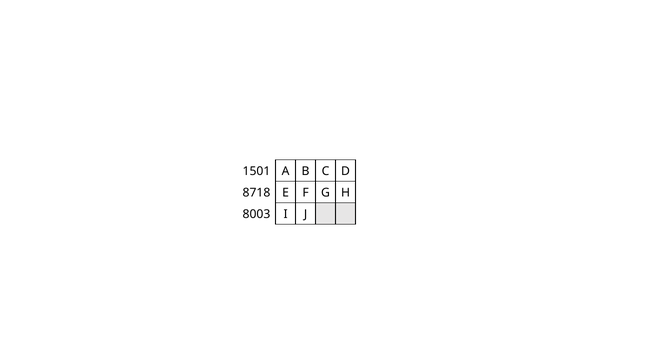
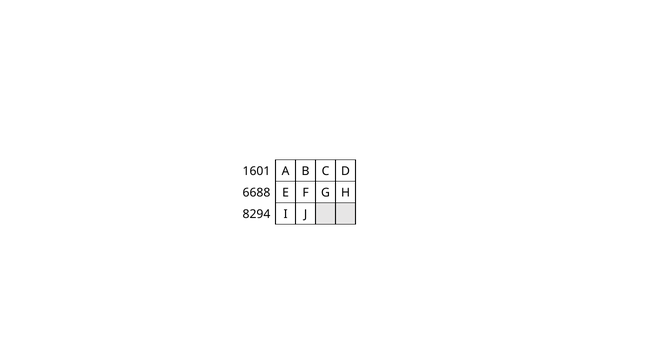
1501: 1501 -> 1601
8718: 8718 -> 6688
8003: 8003 -> 8294
